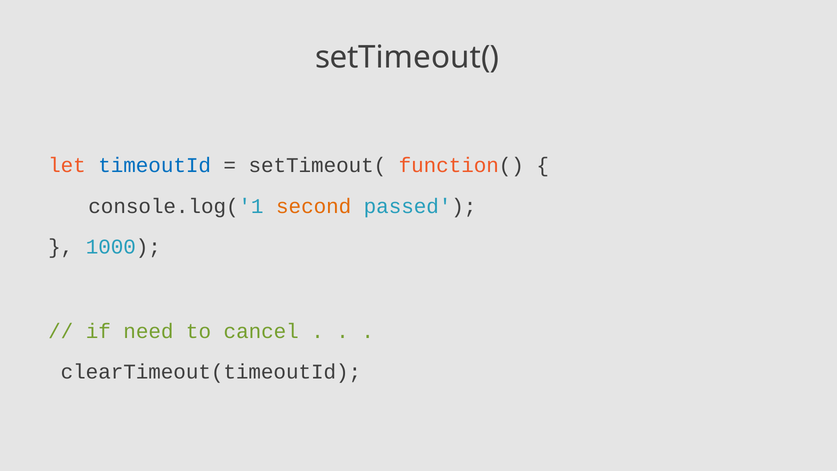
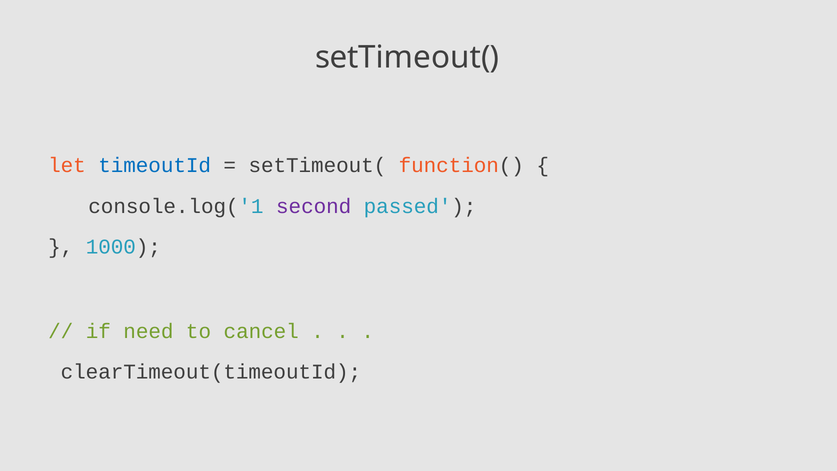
second colour: orange -> purple
